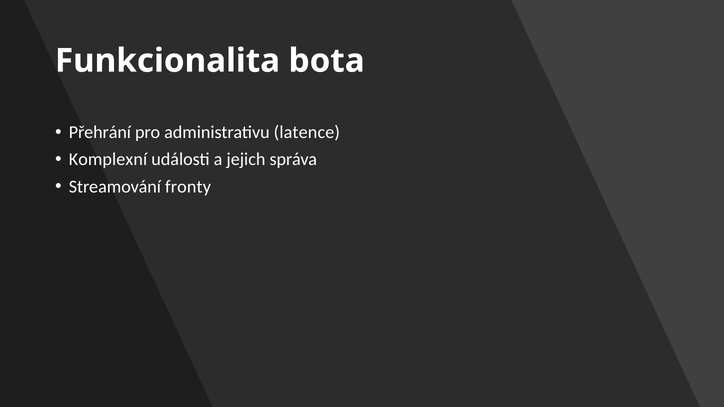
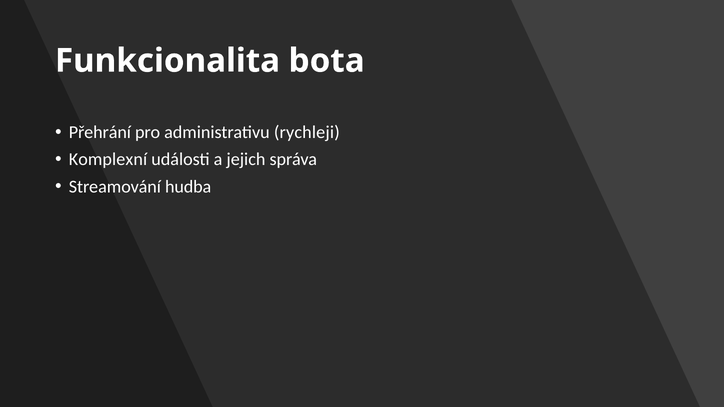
latence: latence -> rychleji
fronty: fronty -> hudba
